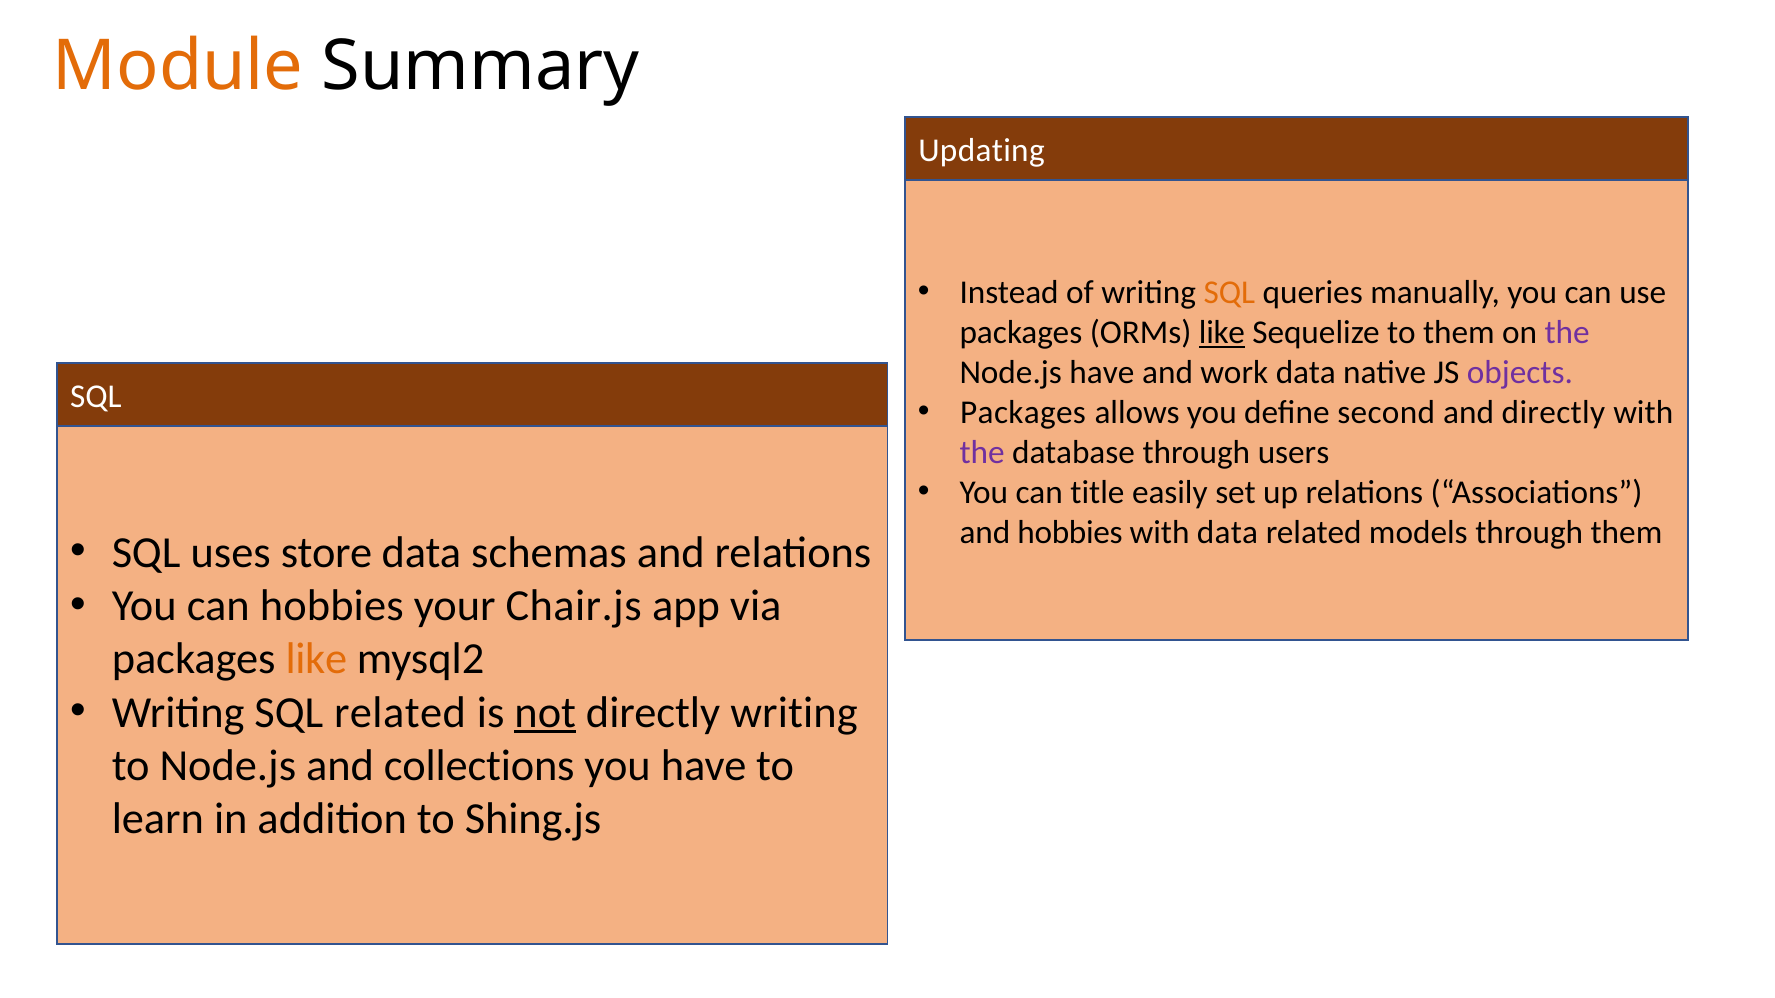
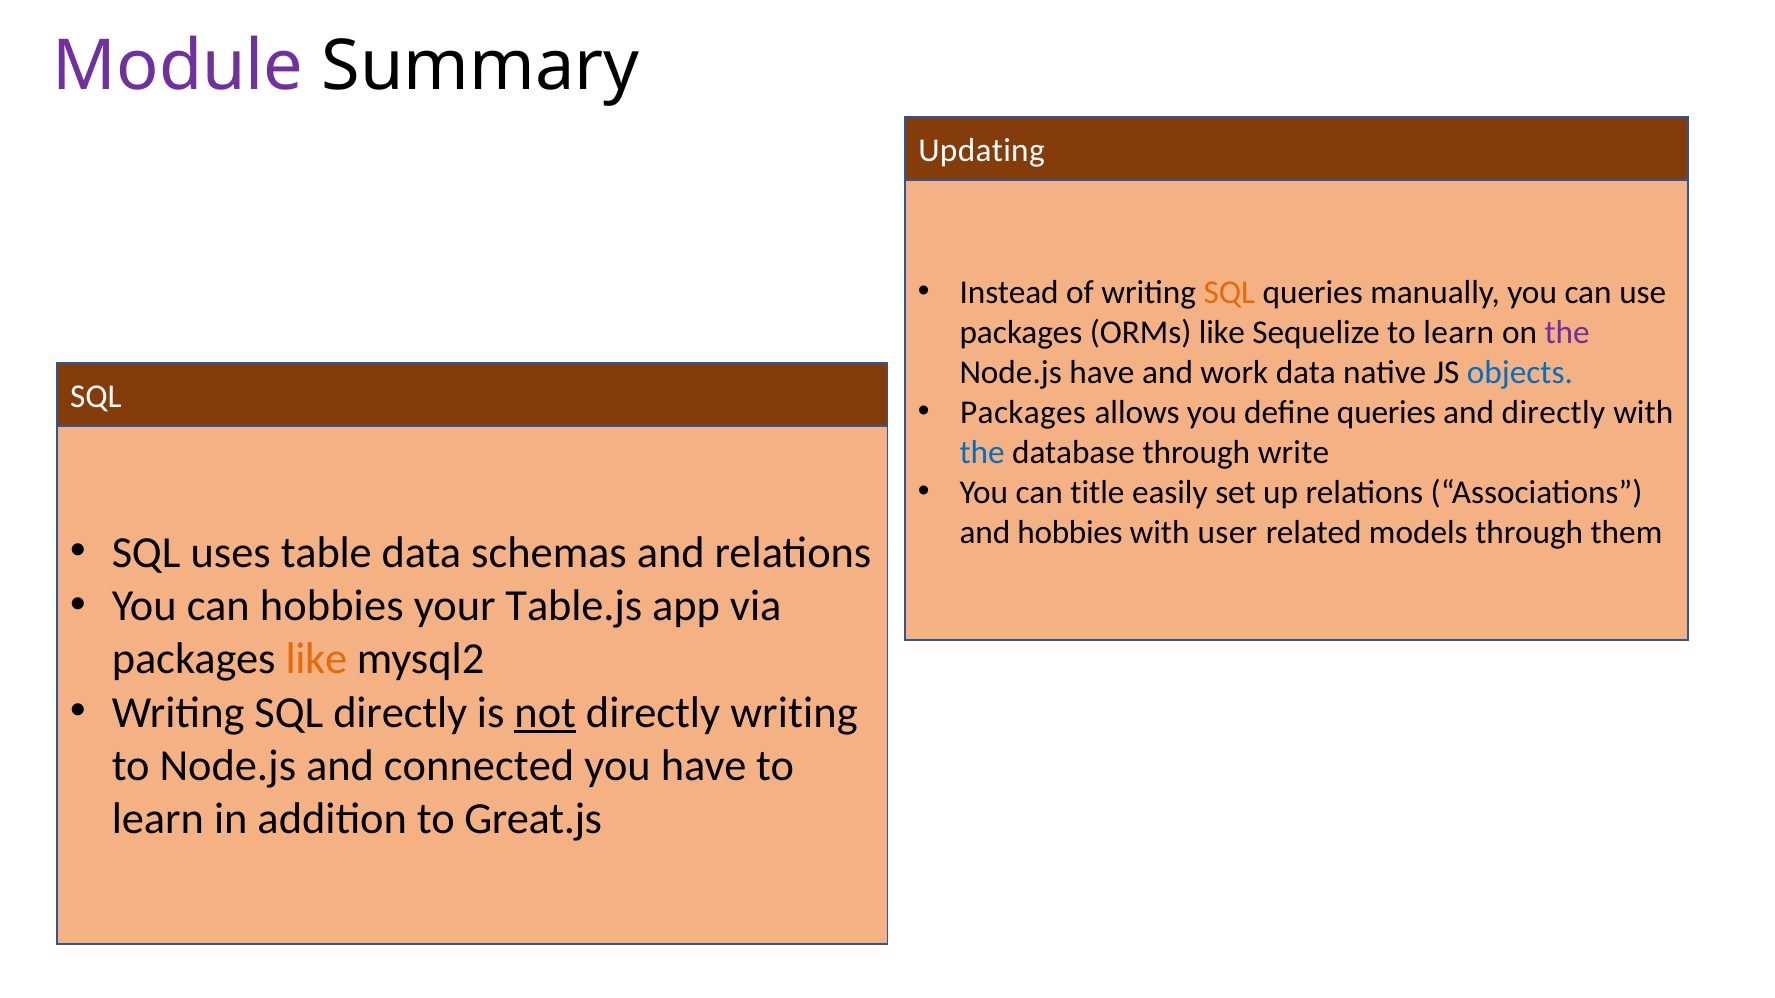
Module colour: orange -> purple
like at (1222, 333) underline: present -> none
Sequelize to them: them -> learn
objects colour: purple -> blue
define second: second -> queries
the at (982, 452) colour: purple -> blue
users: users -> write
with data: data -> user
store: store -> table
Chair.js: Chair.js -> Table.js
SQL related: related -> directly
collections: collections -> connected
Shing.js: Shing.js -> Great.js
